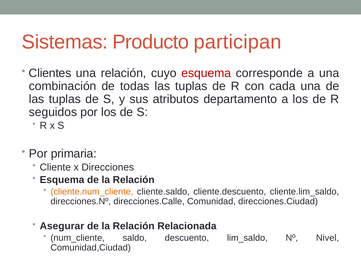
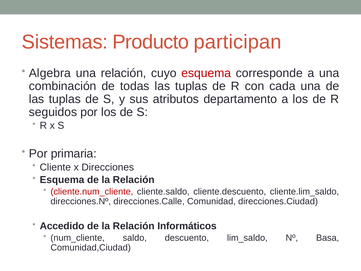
Clientes: Clientes -> Algebra
cliente.num_cliente colour: orange -> red
Asegurar: Asegurar -> Accedido
Relacionada: Relacionada -> Informáticos
Nivel: Nivel -> Basa
